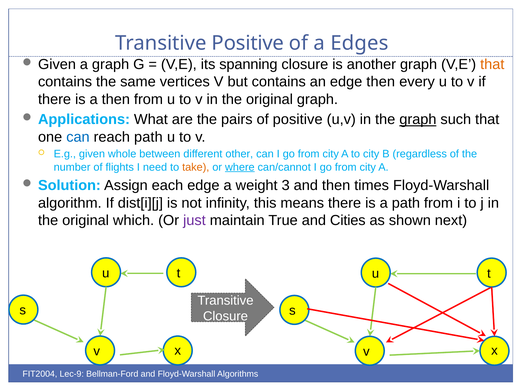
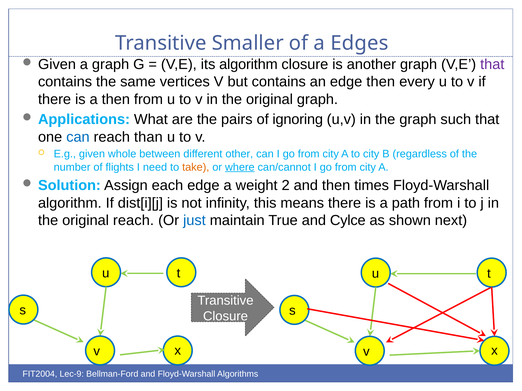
Transitive Positive: Positive -> Smaller
its spanning: spanning -> algorithm
that at (492, 65) colour: orange -> purple
of positive: positive -> ignoring
graph at (418, 120) underline: present -> none
reach path: path -> than
3: 3 -> 2
original which: which -> reach
just colour: purple -> blue
Cities: Cities -> Cylce
